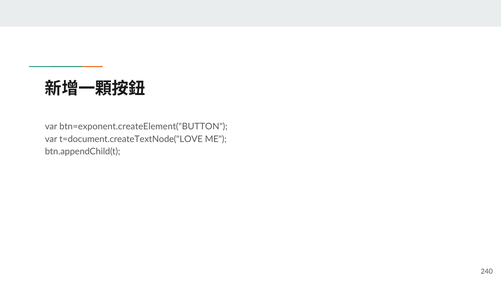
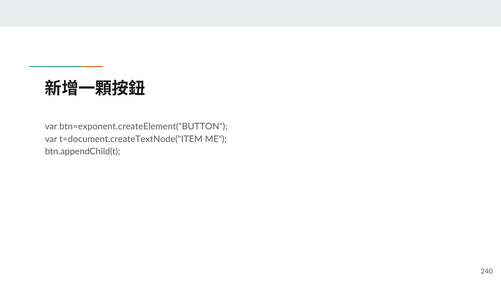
t=document.createTextNode("LOVE: t=document.createTextNode("LOVE -> t=document.createTextNode("ITEM
